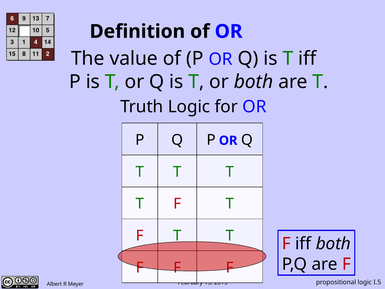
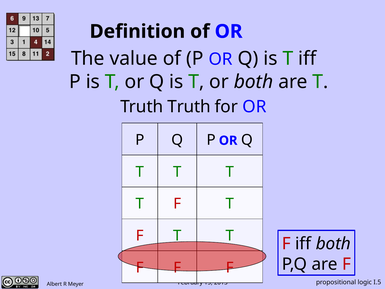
Truth Logic: Logic -> Truth
